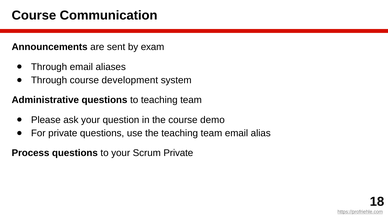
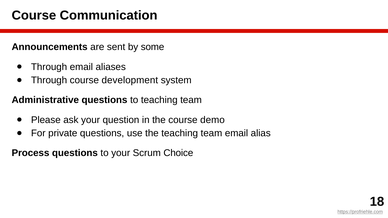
exam: exam -> some
Scrum Private: Private -> Choice
